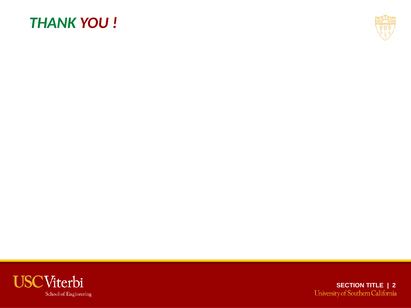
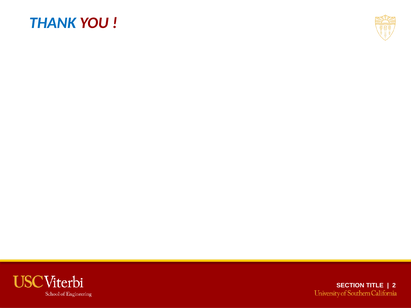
THANK colour: green -> blue
